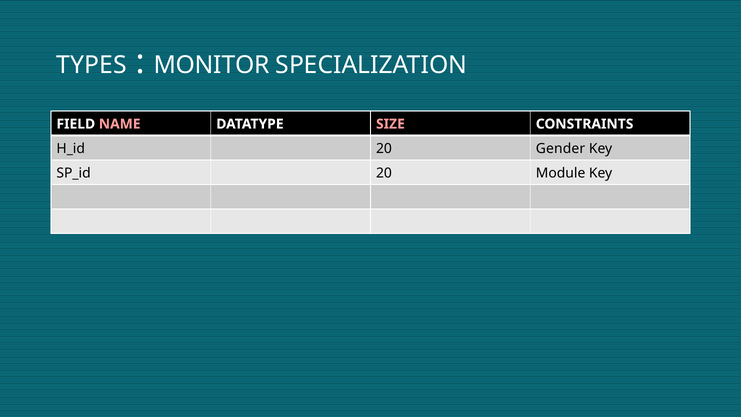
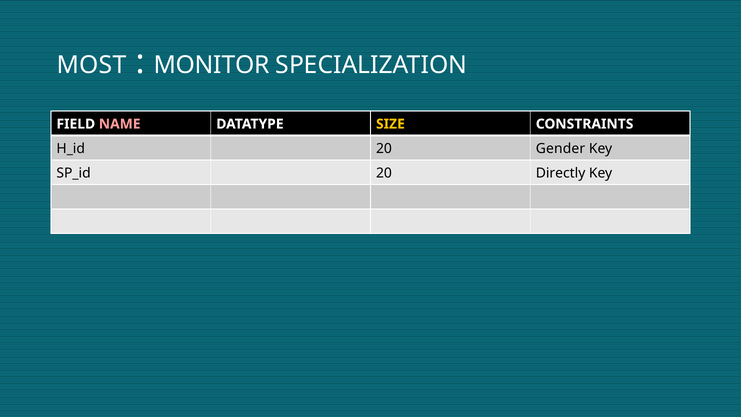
TYPES: TYPES -> MOST
SIZE colour: pink -> yellow
Module: Module -> Directly
